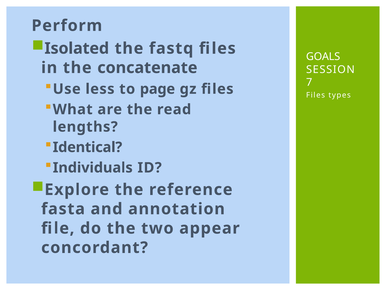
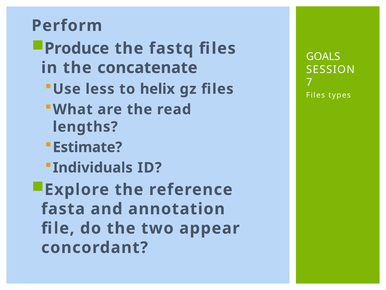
Isolated: Isolated -> Produce
page: page -> helix
Identical: Identical -> Estimate
